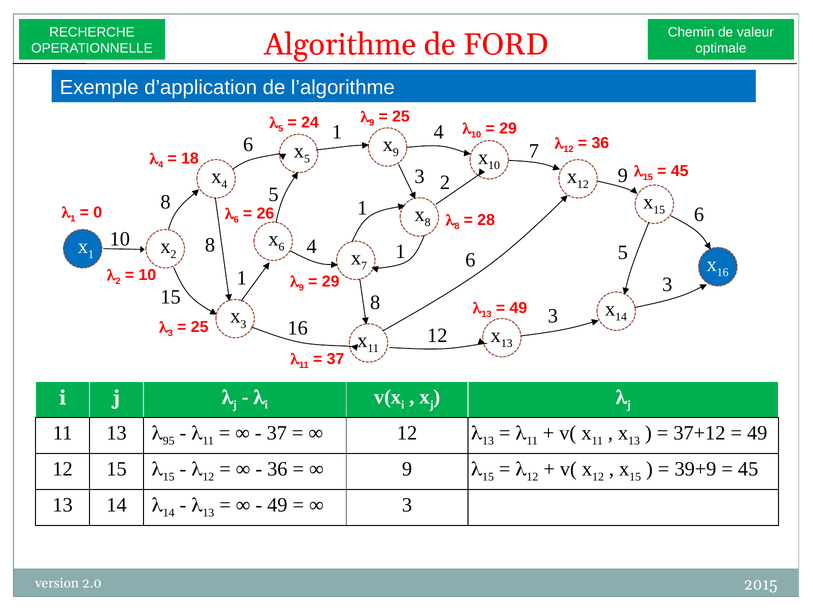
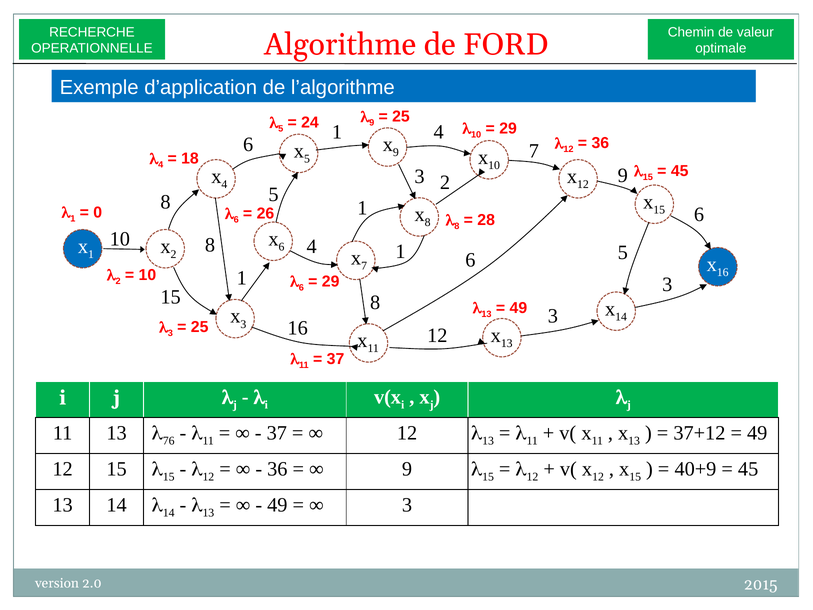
9 at (301, 287): 9 -> 6
95: 95 -> 76
39+9: 39+9 -> 40+9
